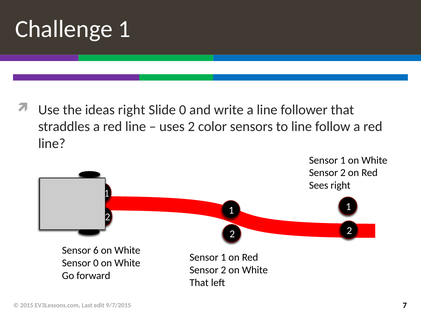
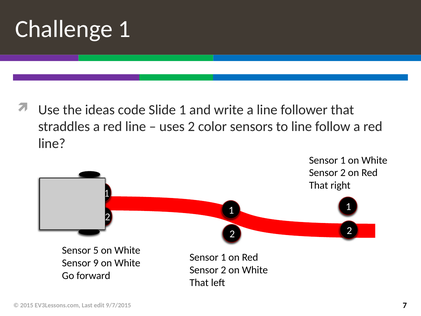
ideas right: right -> code
Slide 0: 0 -> 1
Sees at (319, 185): Sees -> That
6: 6 -> 5
Sensor 0: 0 -> 9
